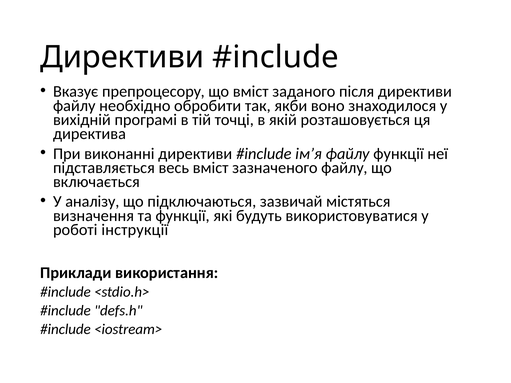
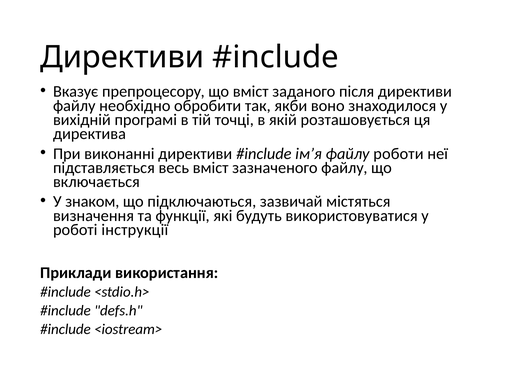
файлу функції: функції -> роботи
аналізу: аналізу -> знаком
